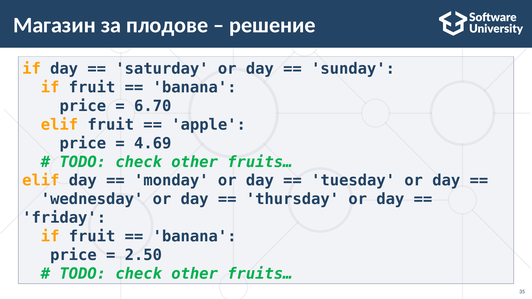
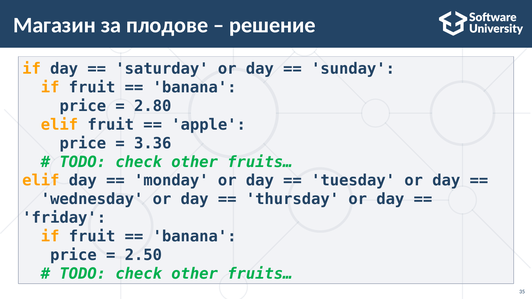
6.70: 6.70 -> 2.80
4.69: 4.69 -> 3.36
